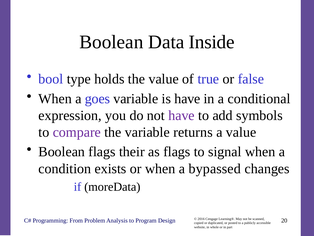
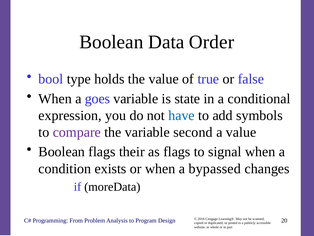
Inside: Inside -> Order
is have: have -> state
have at (182, 115) colour: purple -> blue
returns: returns -> second
